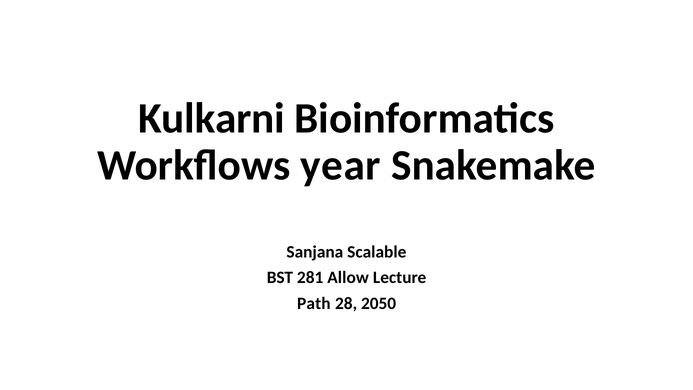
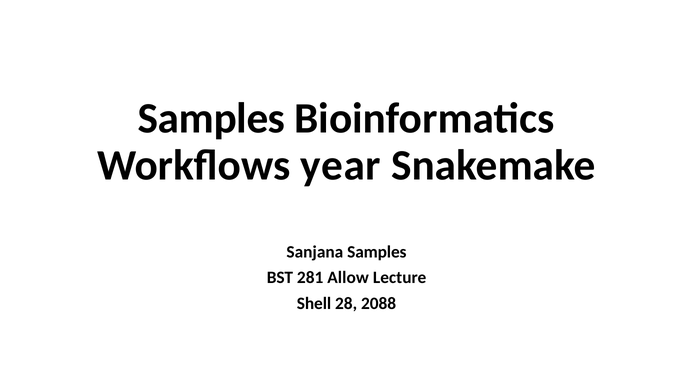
Kulkarni at (211, 119): Kulkarni -> Samples
Sanjana Scalable: Scalable -> Samples
Path: Path -> Shell
2050: 2050 -> 2088
